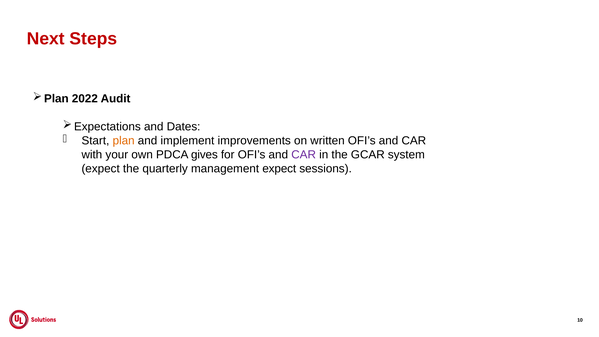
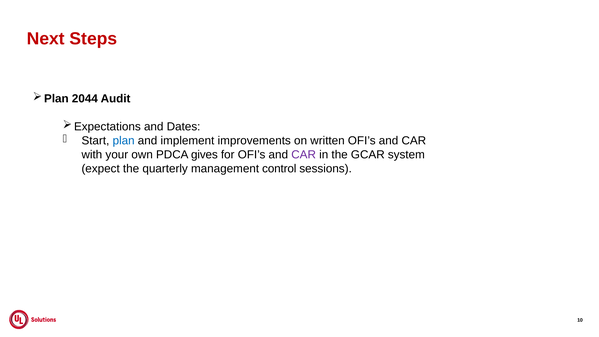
2022: 2022 -> 2044
plan colour: orange -> blue
management expect: expect -> control
